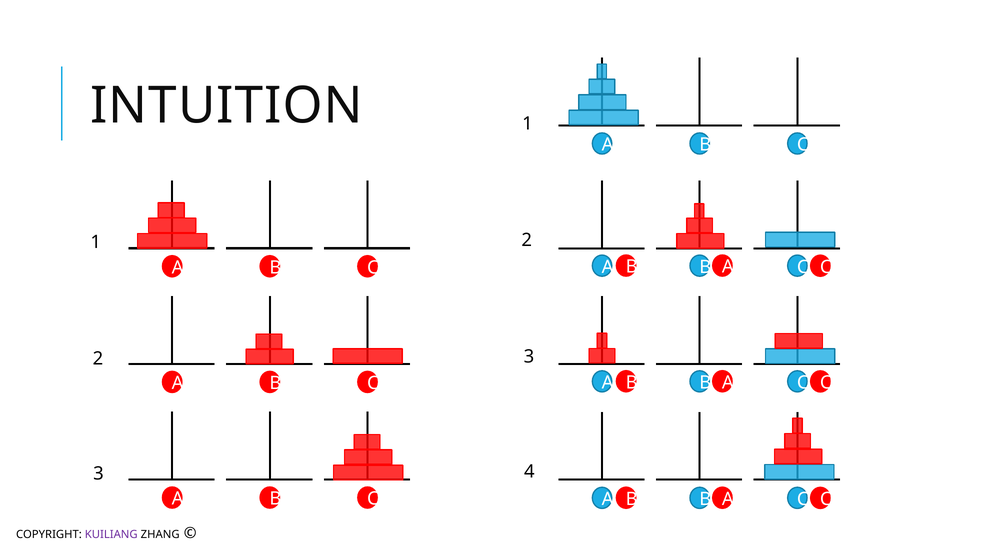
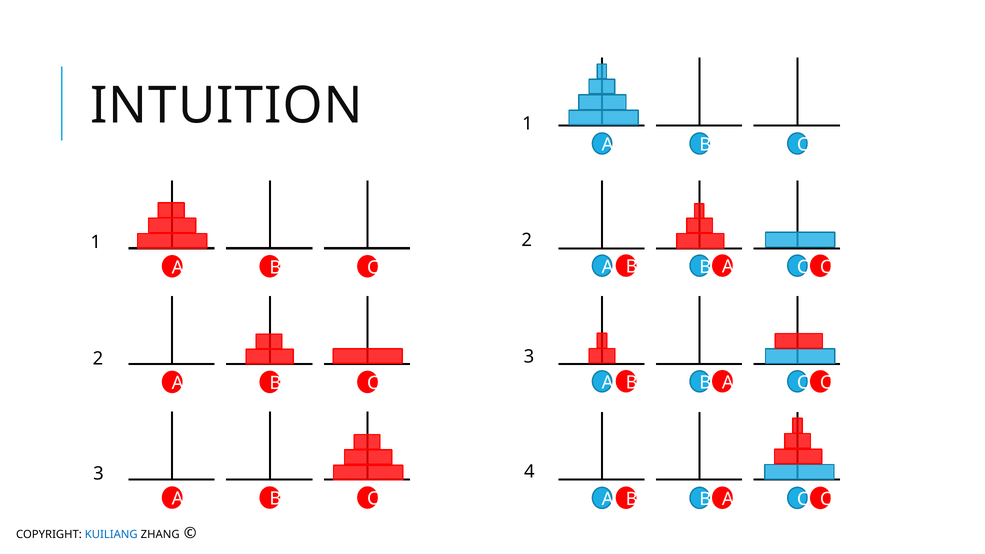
KUILIANG colour: purple -> blue
